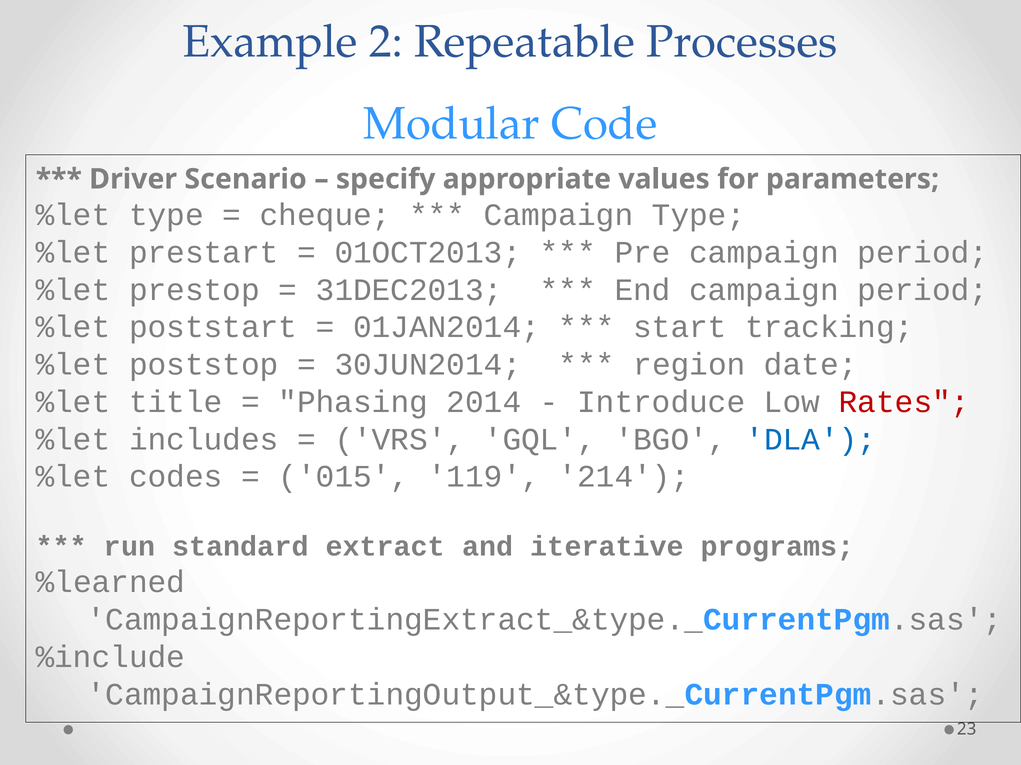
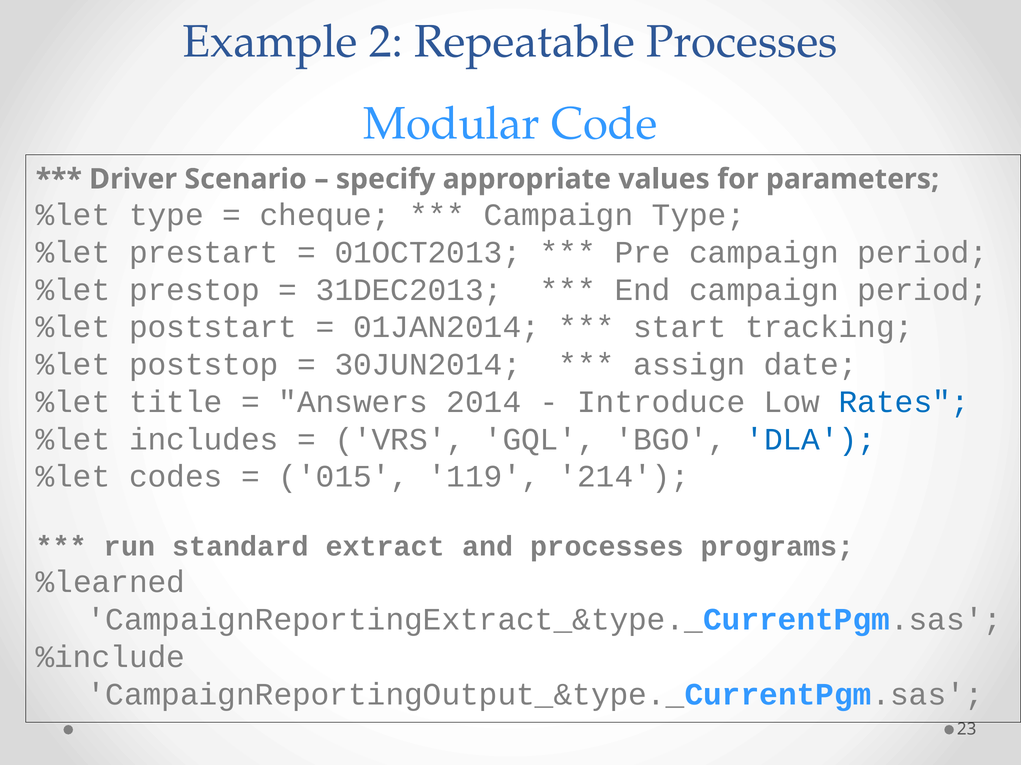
region: region -> assign
Phasing: Phasing -> Answers
Rates colour: red -> blue
and iterative: iterative -> processes
